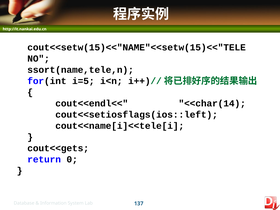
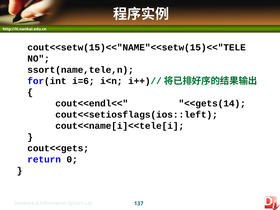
i=5: i=5 -> i=6
<<char(14: <<char(14 -> <<gets(14
